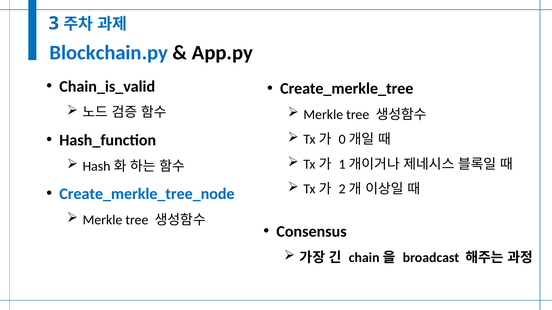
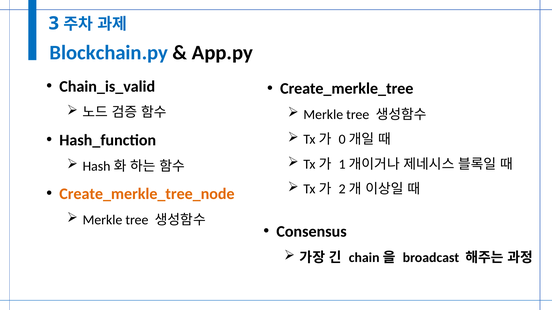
Create_merkle_tree_node colour: blue -> orange
